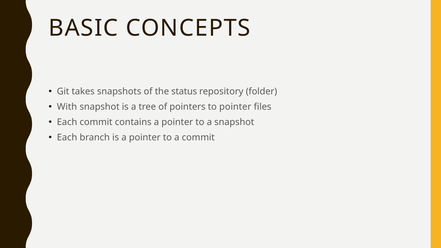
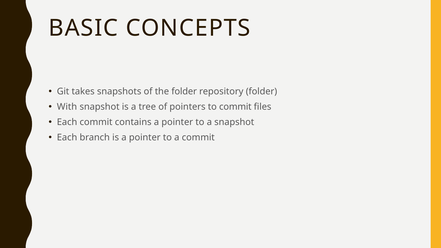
the status: status -> folder
to pointer: pointer -> commit
